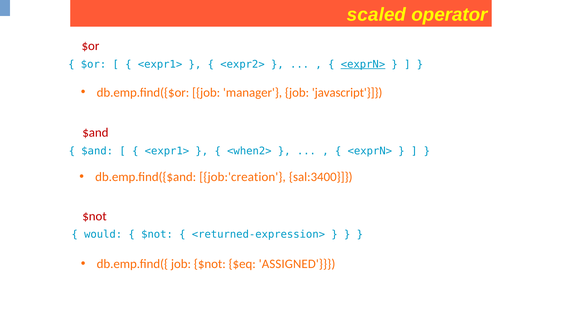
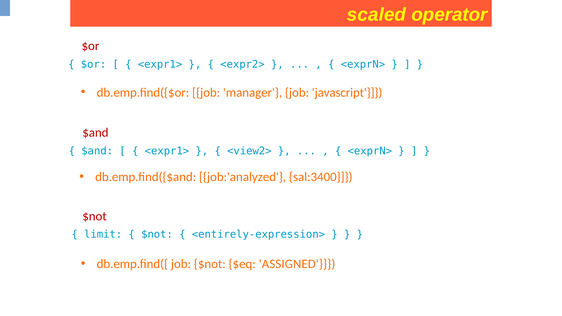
<exprN> at (363, 64) underline: present -> none
<when2>: <when2> -> <view2>
job:'creation: job:'creation -> job:'analyzed
would: would -> limit
<returned-expression>: <returned-expression> -> <entirely-expression>
